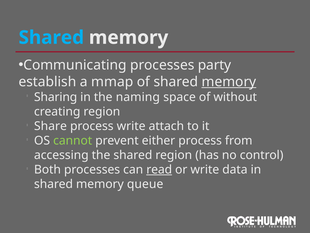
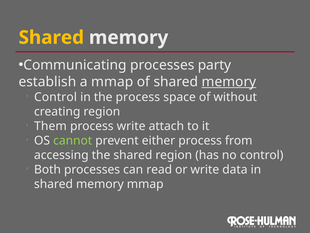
Shared at (51, 37) colour: light blue -> yellow
Sharing at (56, 97): Sharing -> Control
the naming: naming -> process
Share: Share -> Them
read underline: present -> none
memory queue: queue -> mmap
